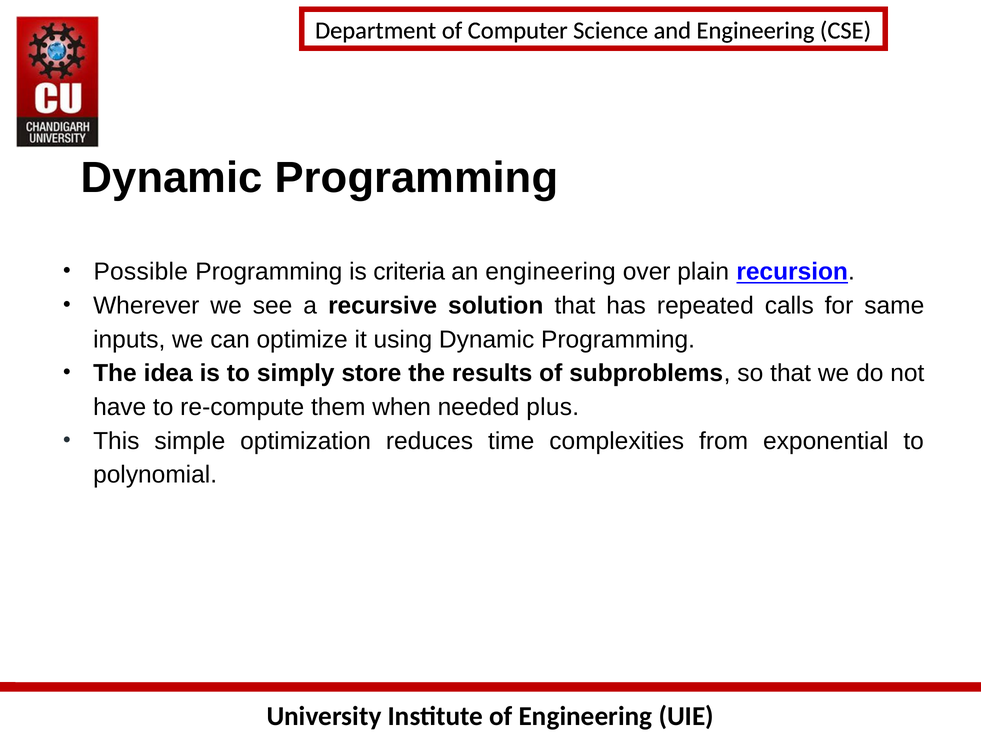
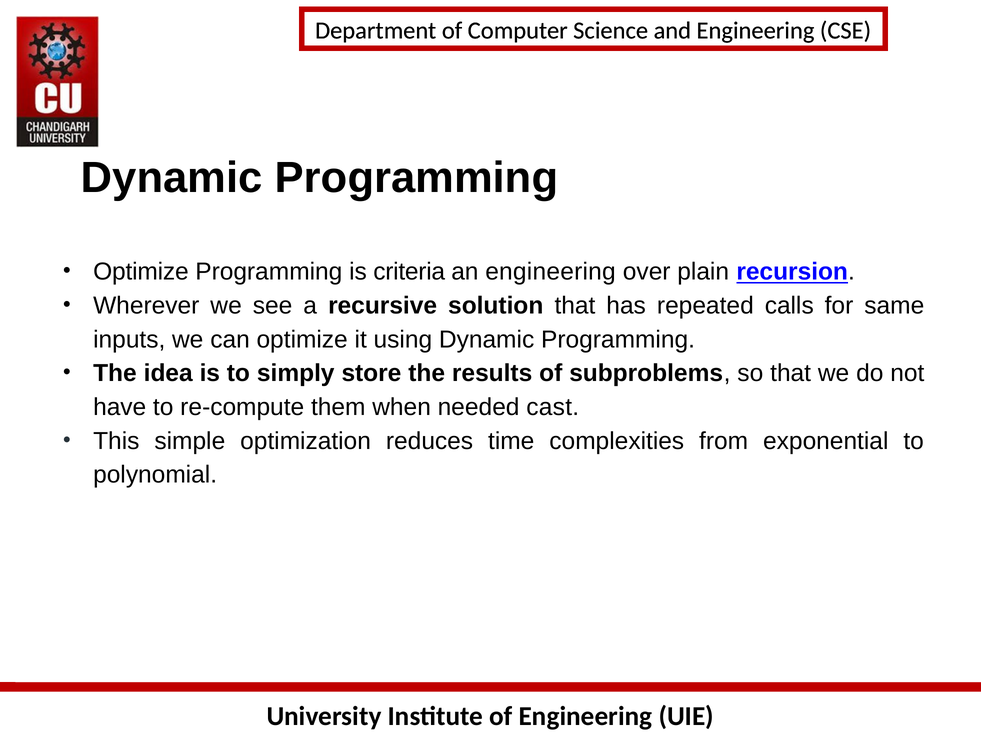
Possible at (141, 272): Possible -> Optimize
plus: plus -> cast
